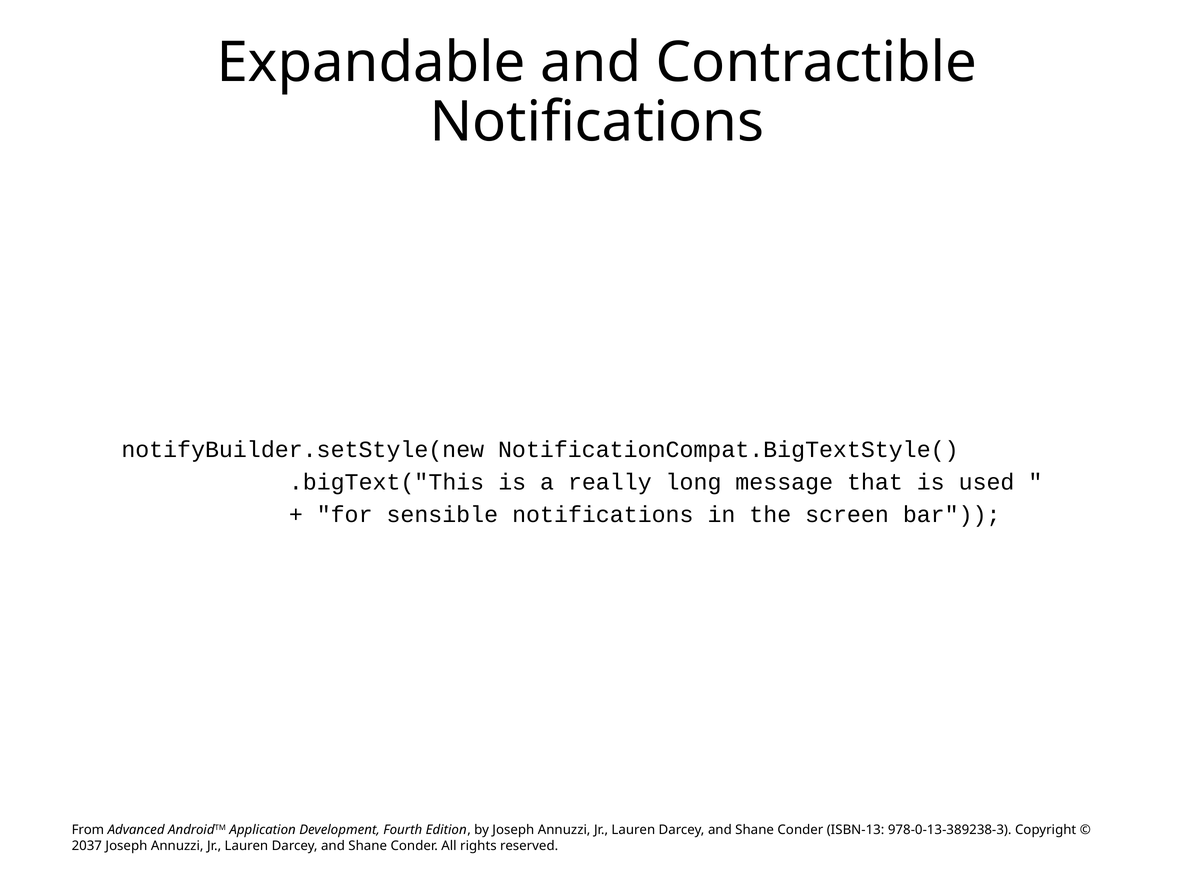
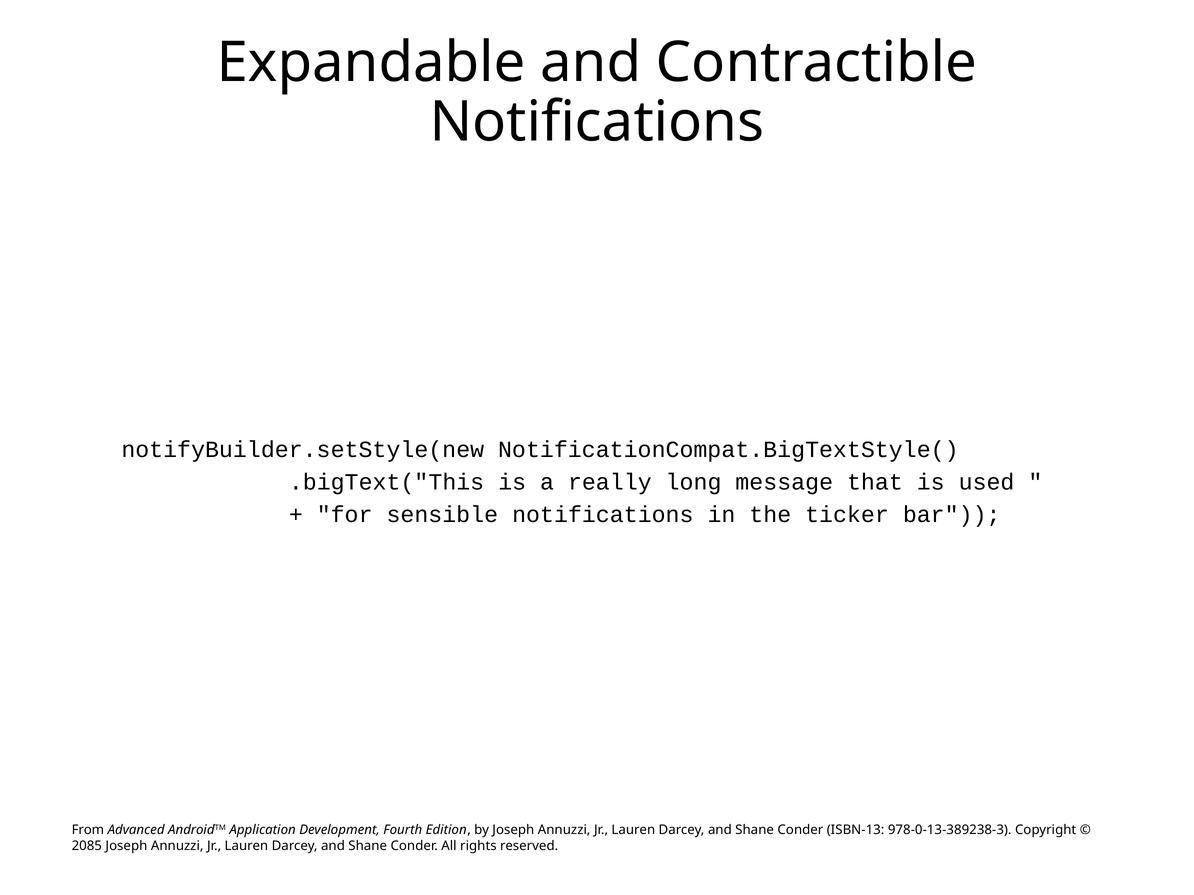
screen: screen -> ticker
2037: 2037 -> 2085
